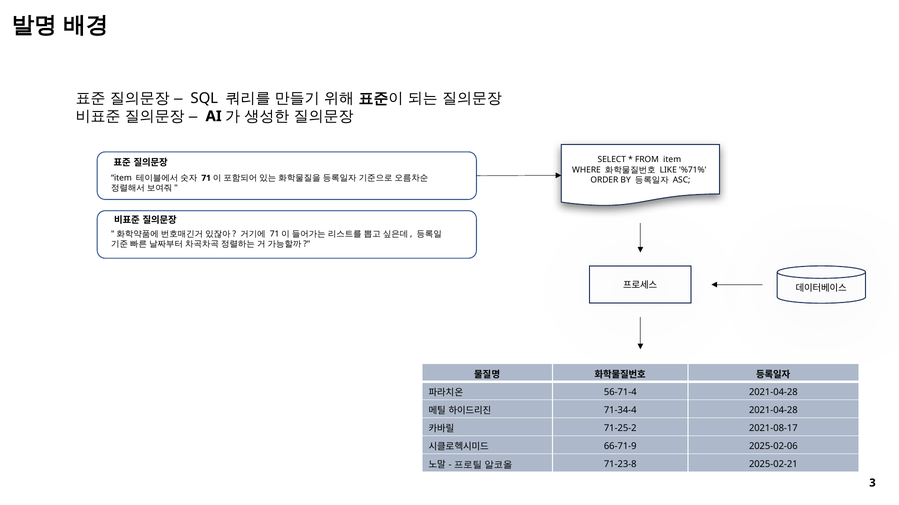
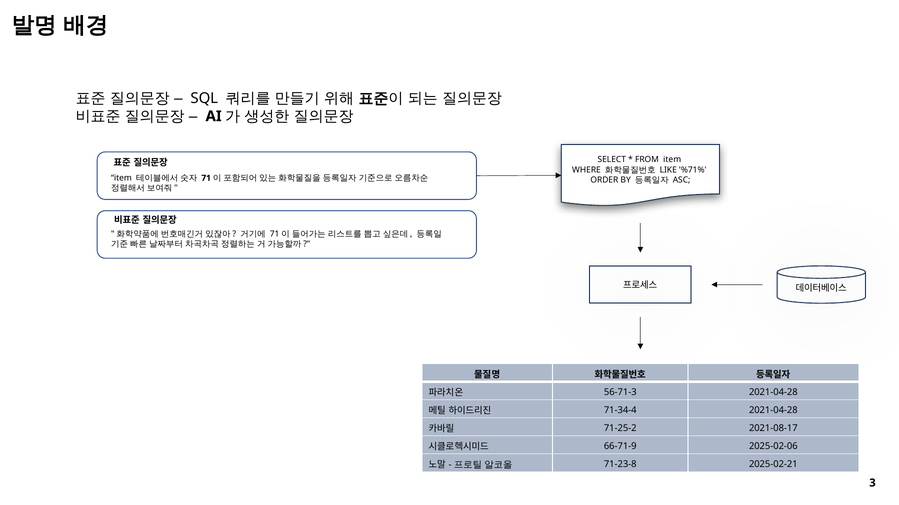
56-71-4: 56-71-4 -> 56-71-3
